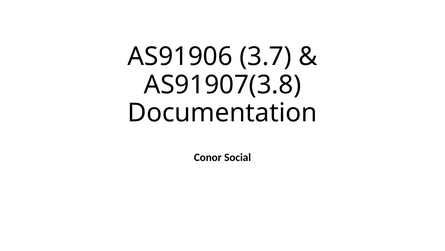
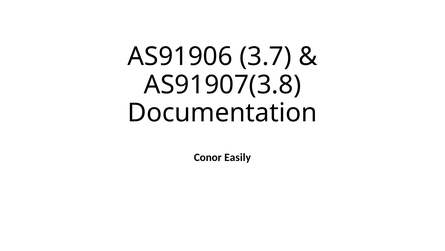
Social: Social -> Easily
